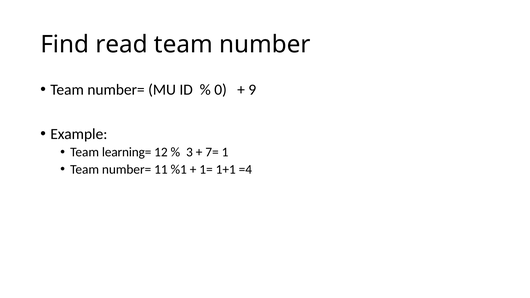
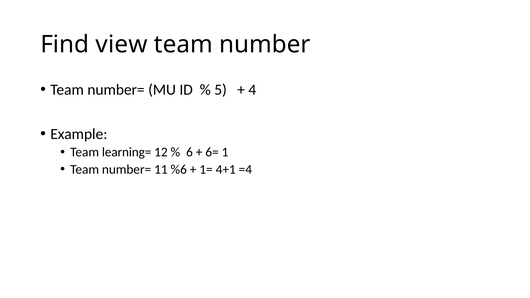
read: read -> view
0: 0 -> 5
9: 9 -> 4
3: 3 -> 6
7=: 7= -> 6=
%1: %1 -> %6
1+1: 1+1 -> 4+1
